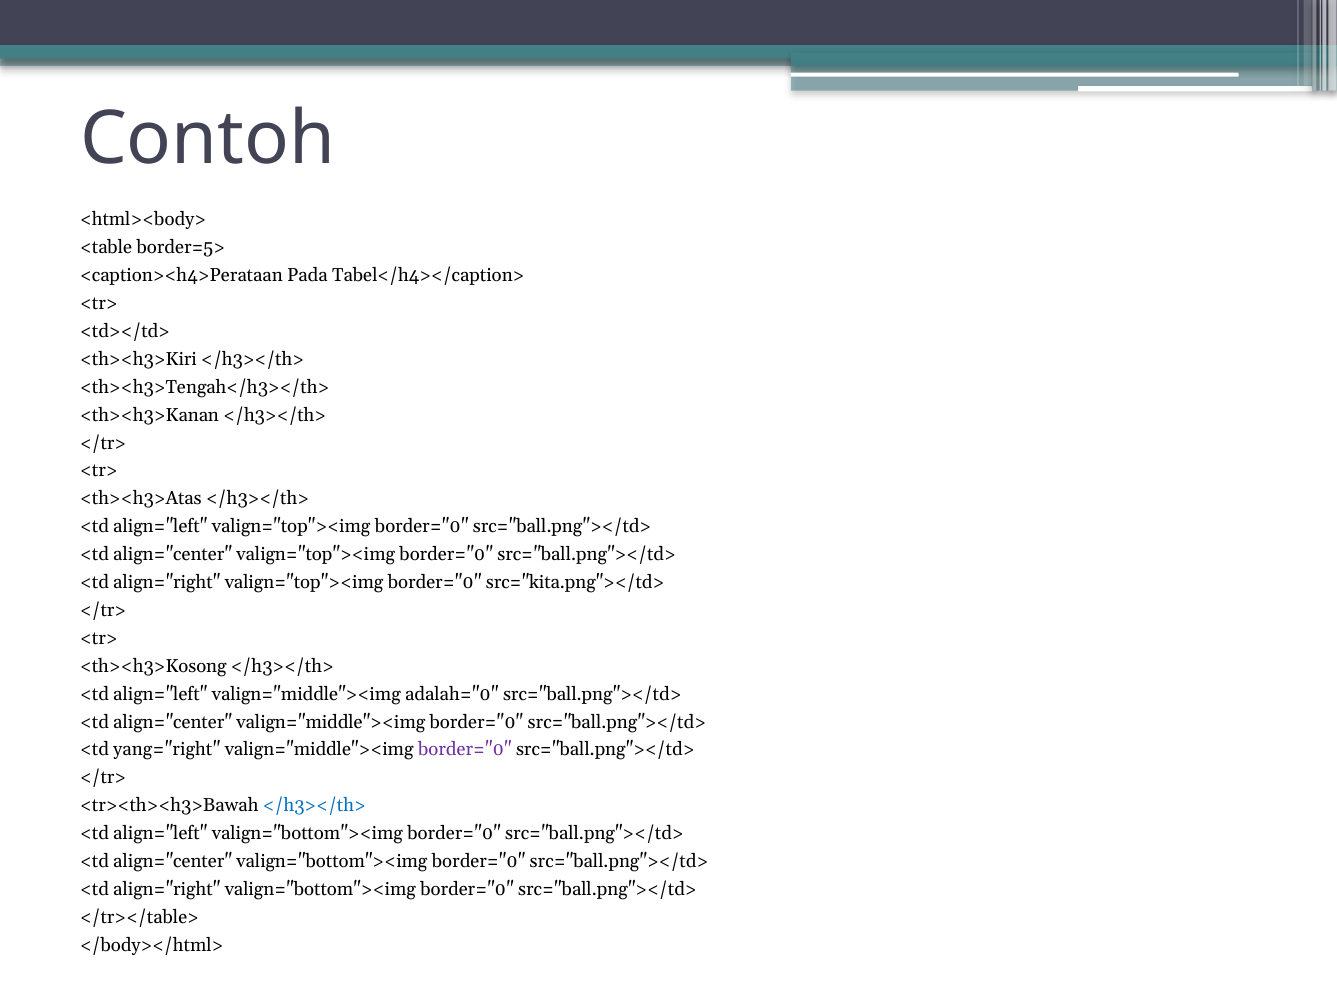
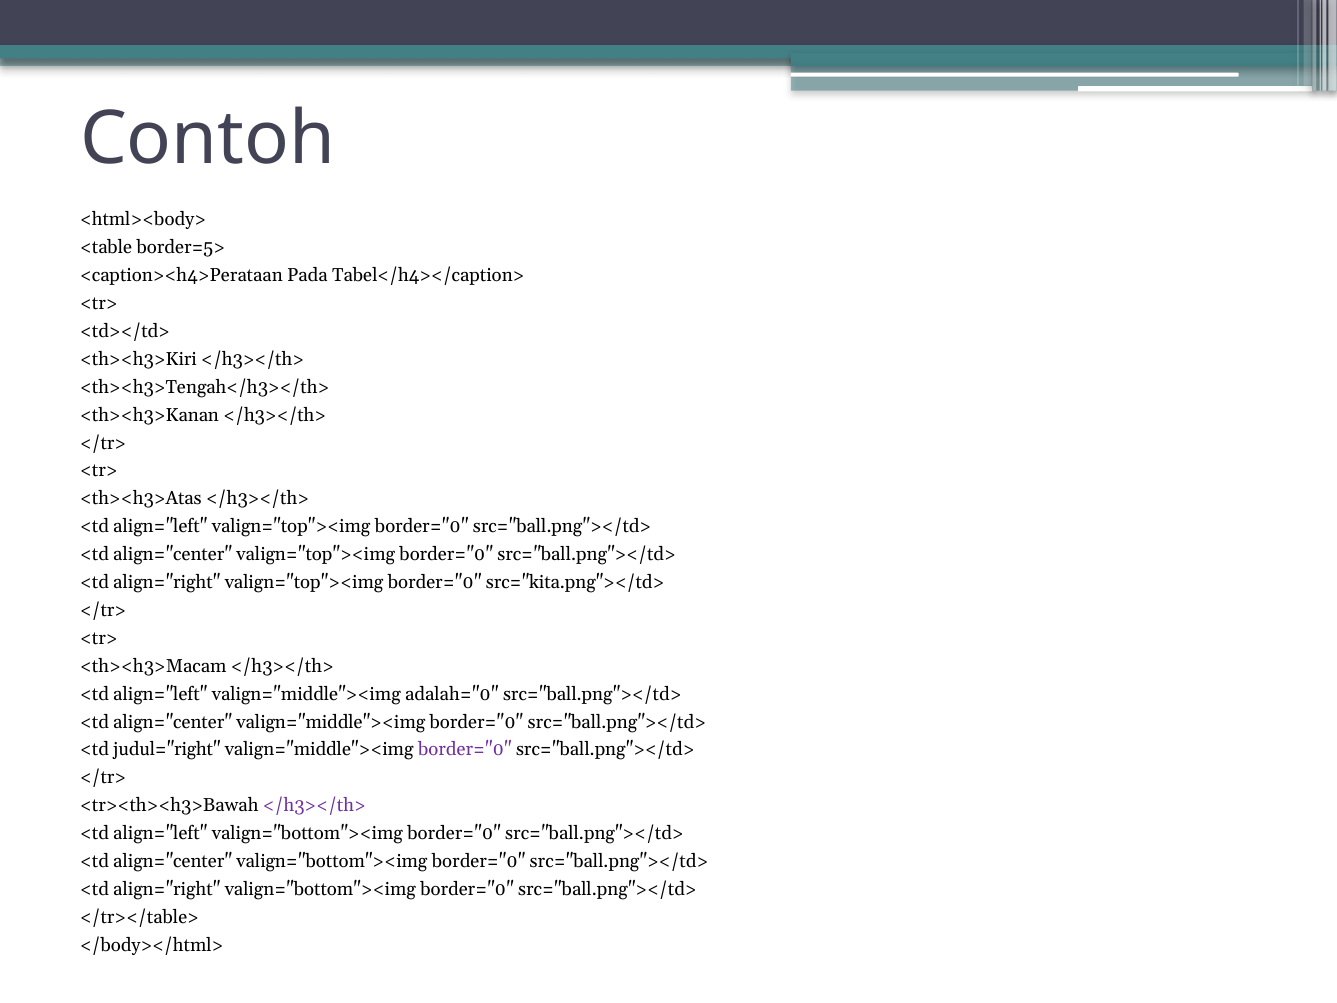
<th><h3>Kosong: <th><h3>Kosong -> <th><h3>Macam
yang="right: yang="right -> judul="right
</h3></th> at (315, 805) colour: blue -> purple
